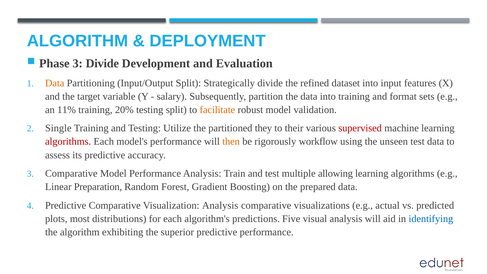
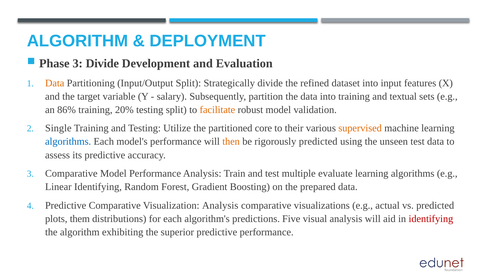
format: format -> textual
11%: 11% -> 86%
they: they -> core
supervised colour: red -> orange
algorithms at (68, 142) colour: red -> blue
rigorously workflow: workflow -> predicted
allowing: allowing -> evaluate
Linear Preparation: Preparation -> Identifying
most: most -> them
identifying at (431, 219) colour: blue -> red
